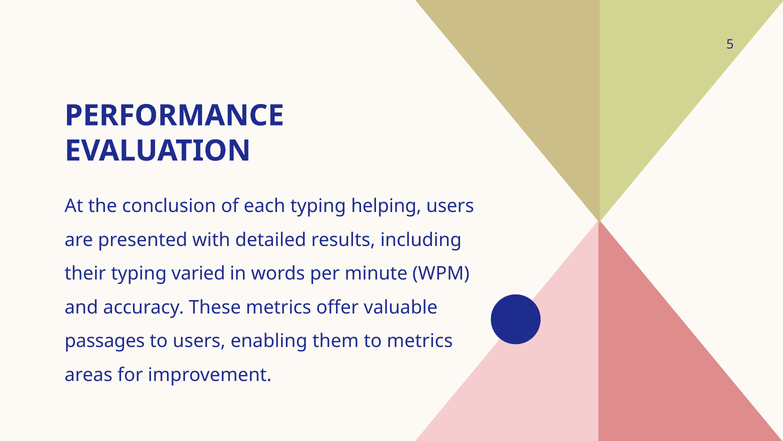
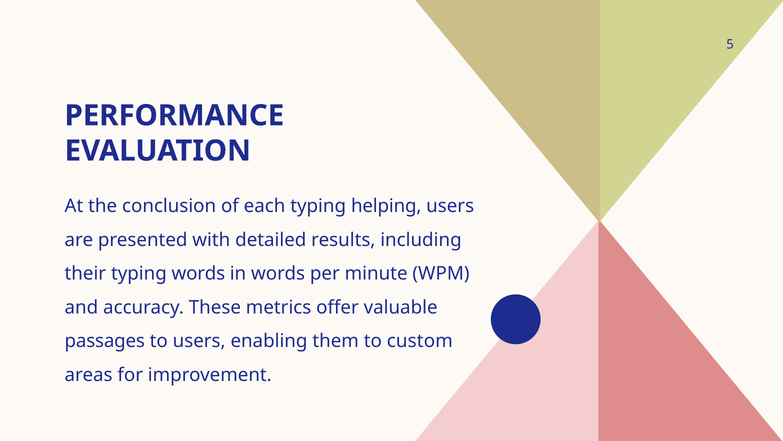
typing varied: varied -> words
to metrics: metrics -> custom
